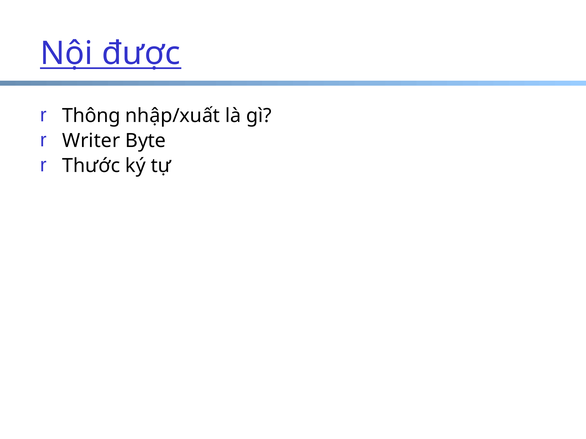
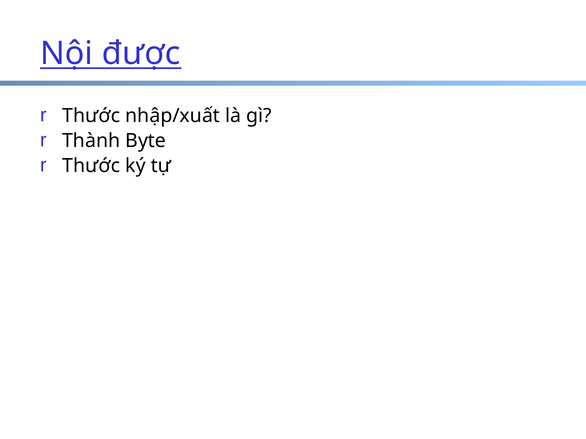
Thông at (91, 116): Thông -> Thước
Writer: Writer -> Thành
